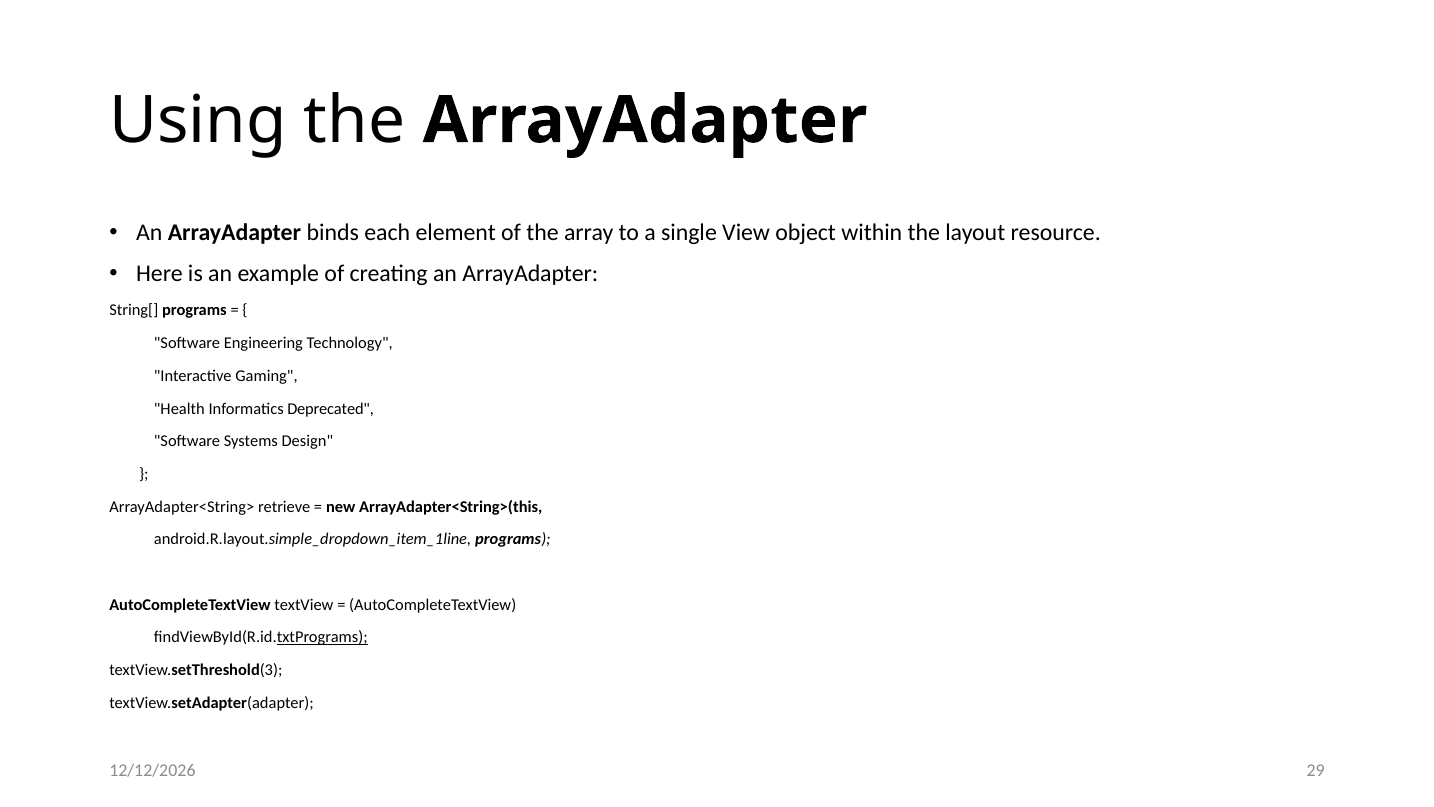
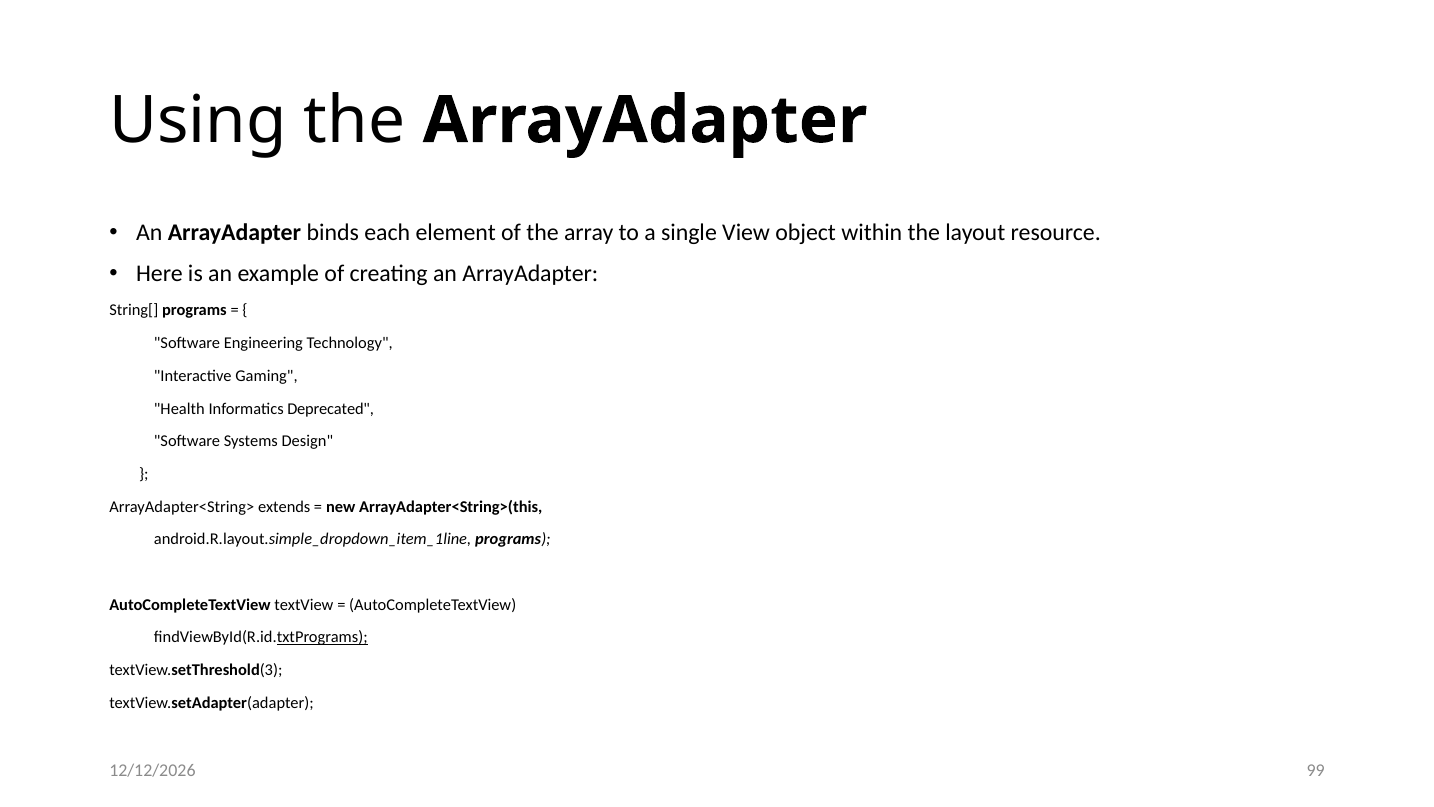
retrieve: retrieve -> extends
29: 29 -> 99
